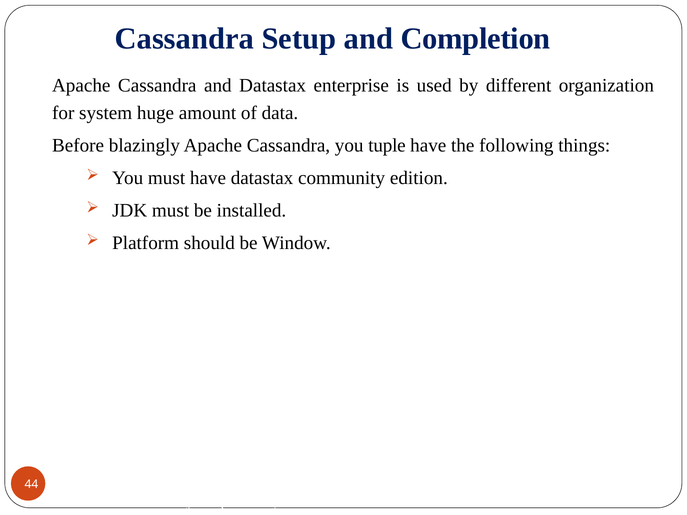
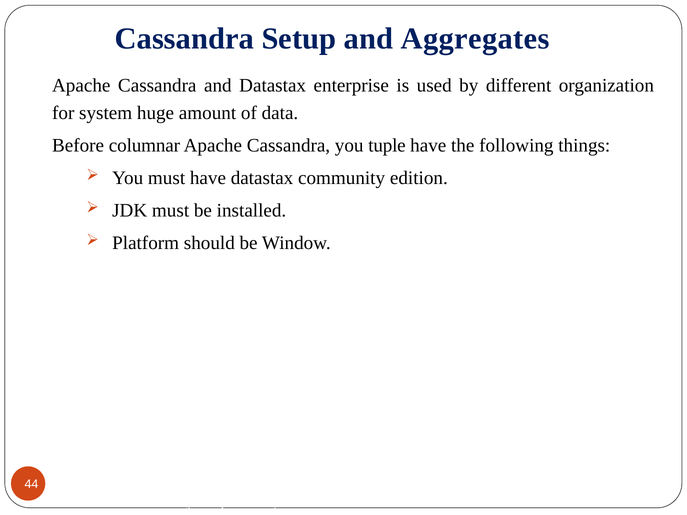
Completion: Completion -> Aggregates
blazingly: blazingly -> columnar
